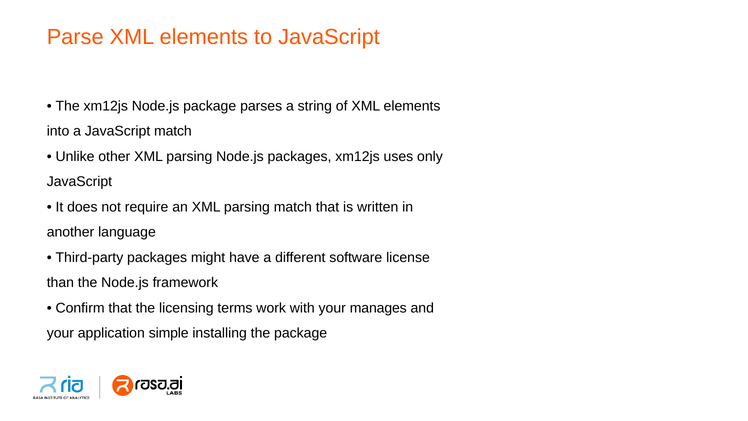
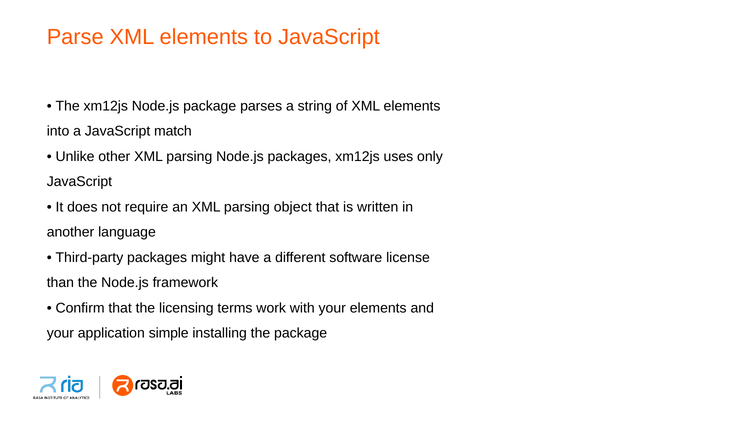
parsing match: match -> object
your manages: manages -> elements
